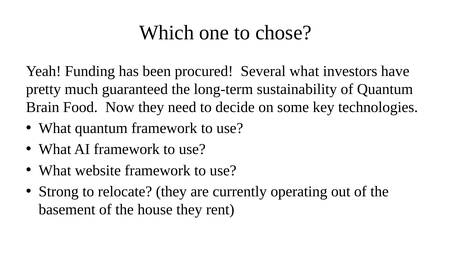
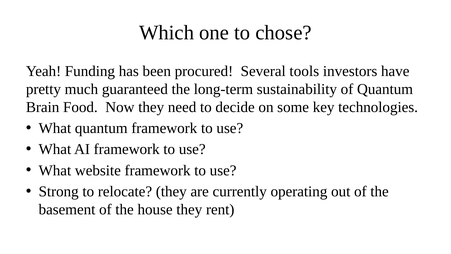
Several what: what -> tools
